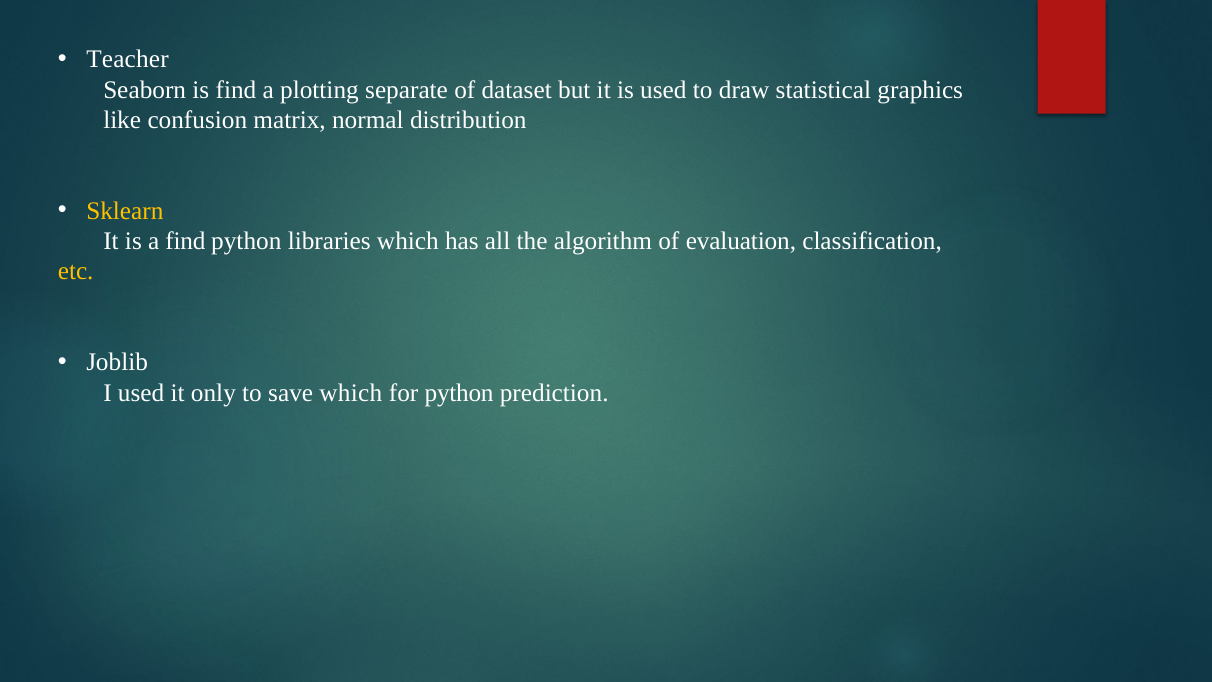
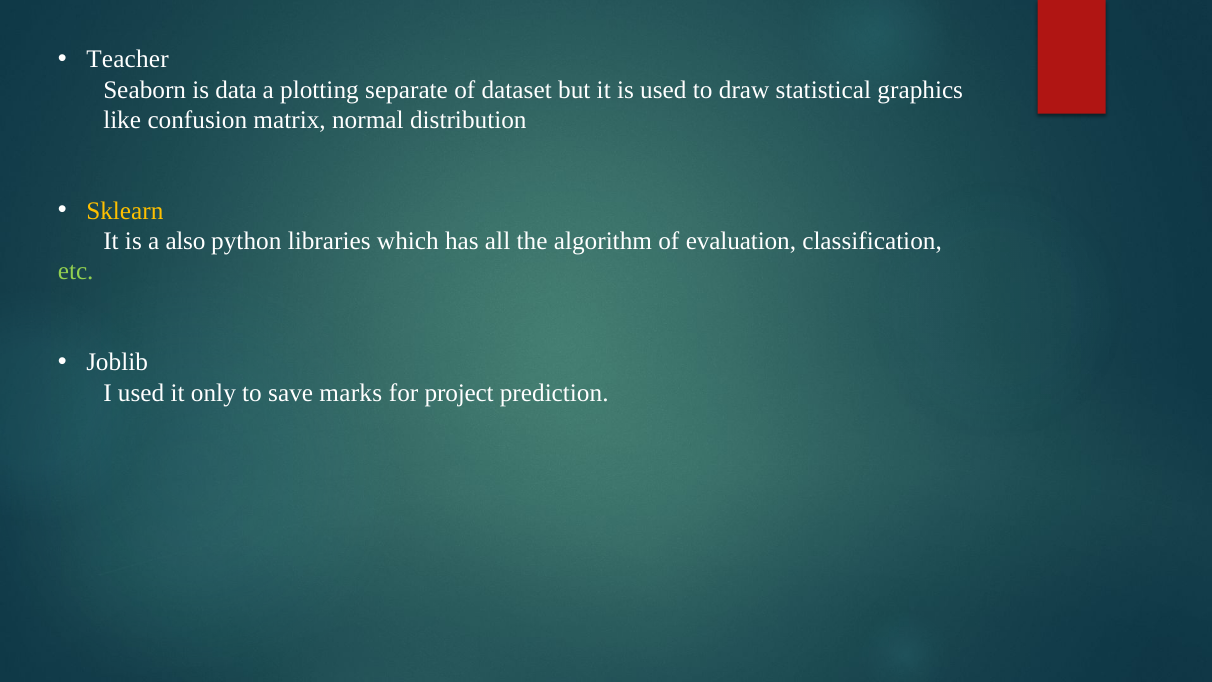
is find: find -> data
a find: find -> also
etc colour: yellow -> light green
save which: which -> marks
for python: python -> project
